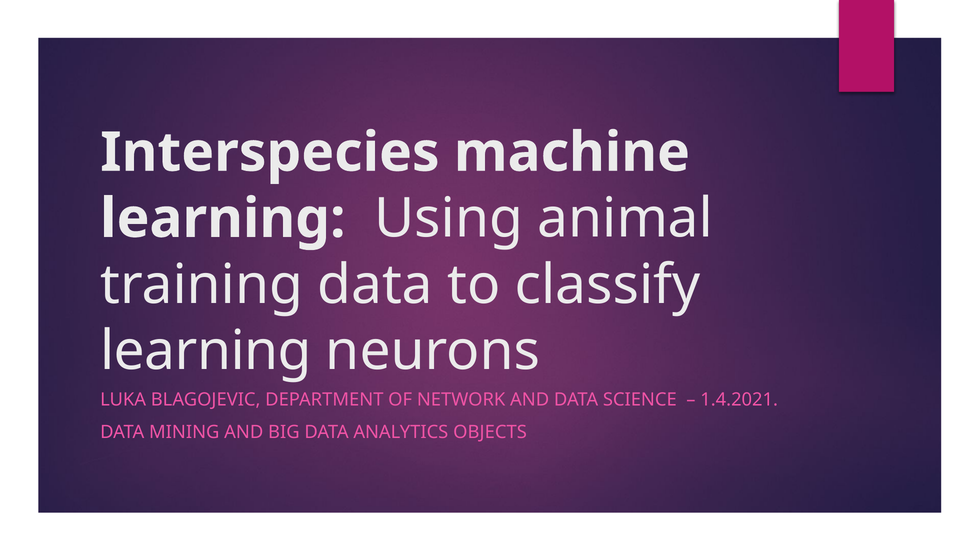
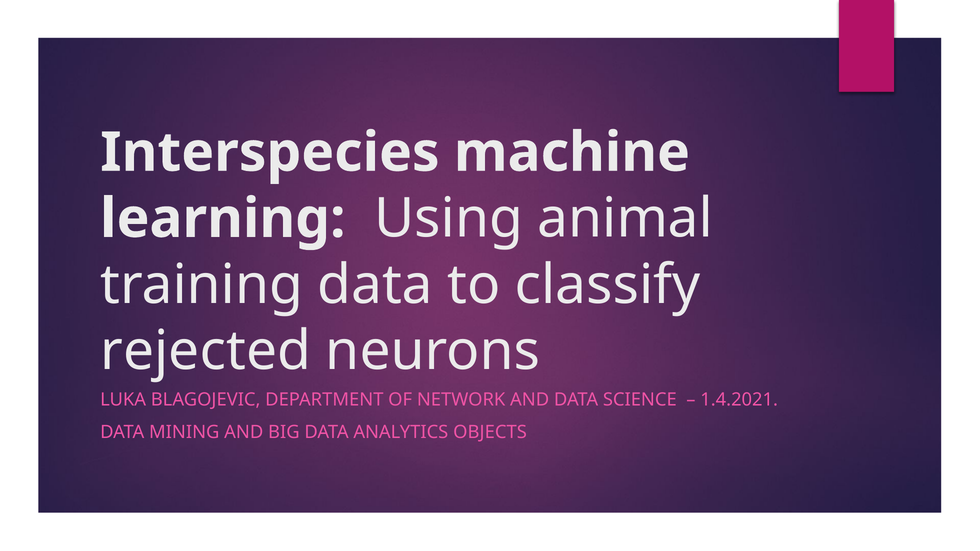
learning at (206, 351): learning -> rejected
